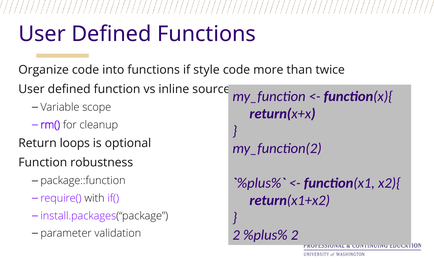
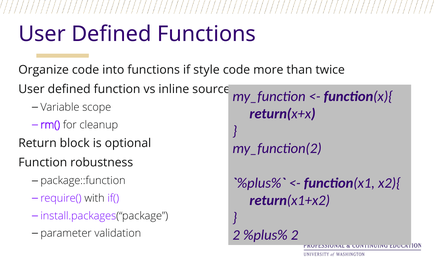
loops: loops -> block
